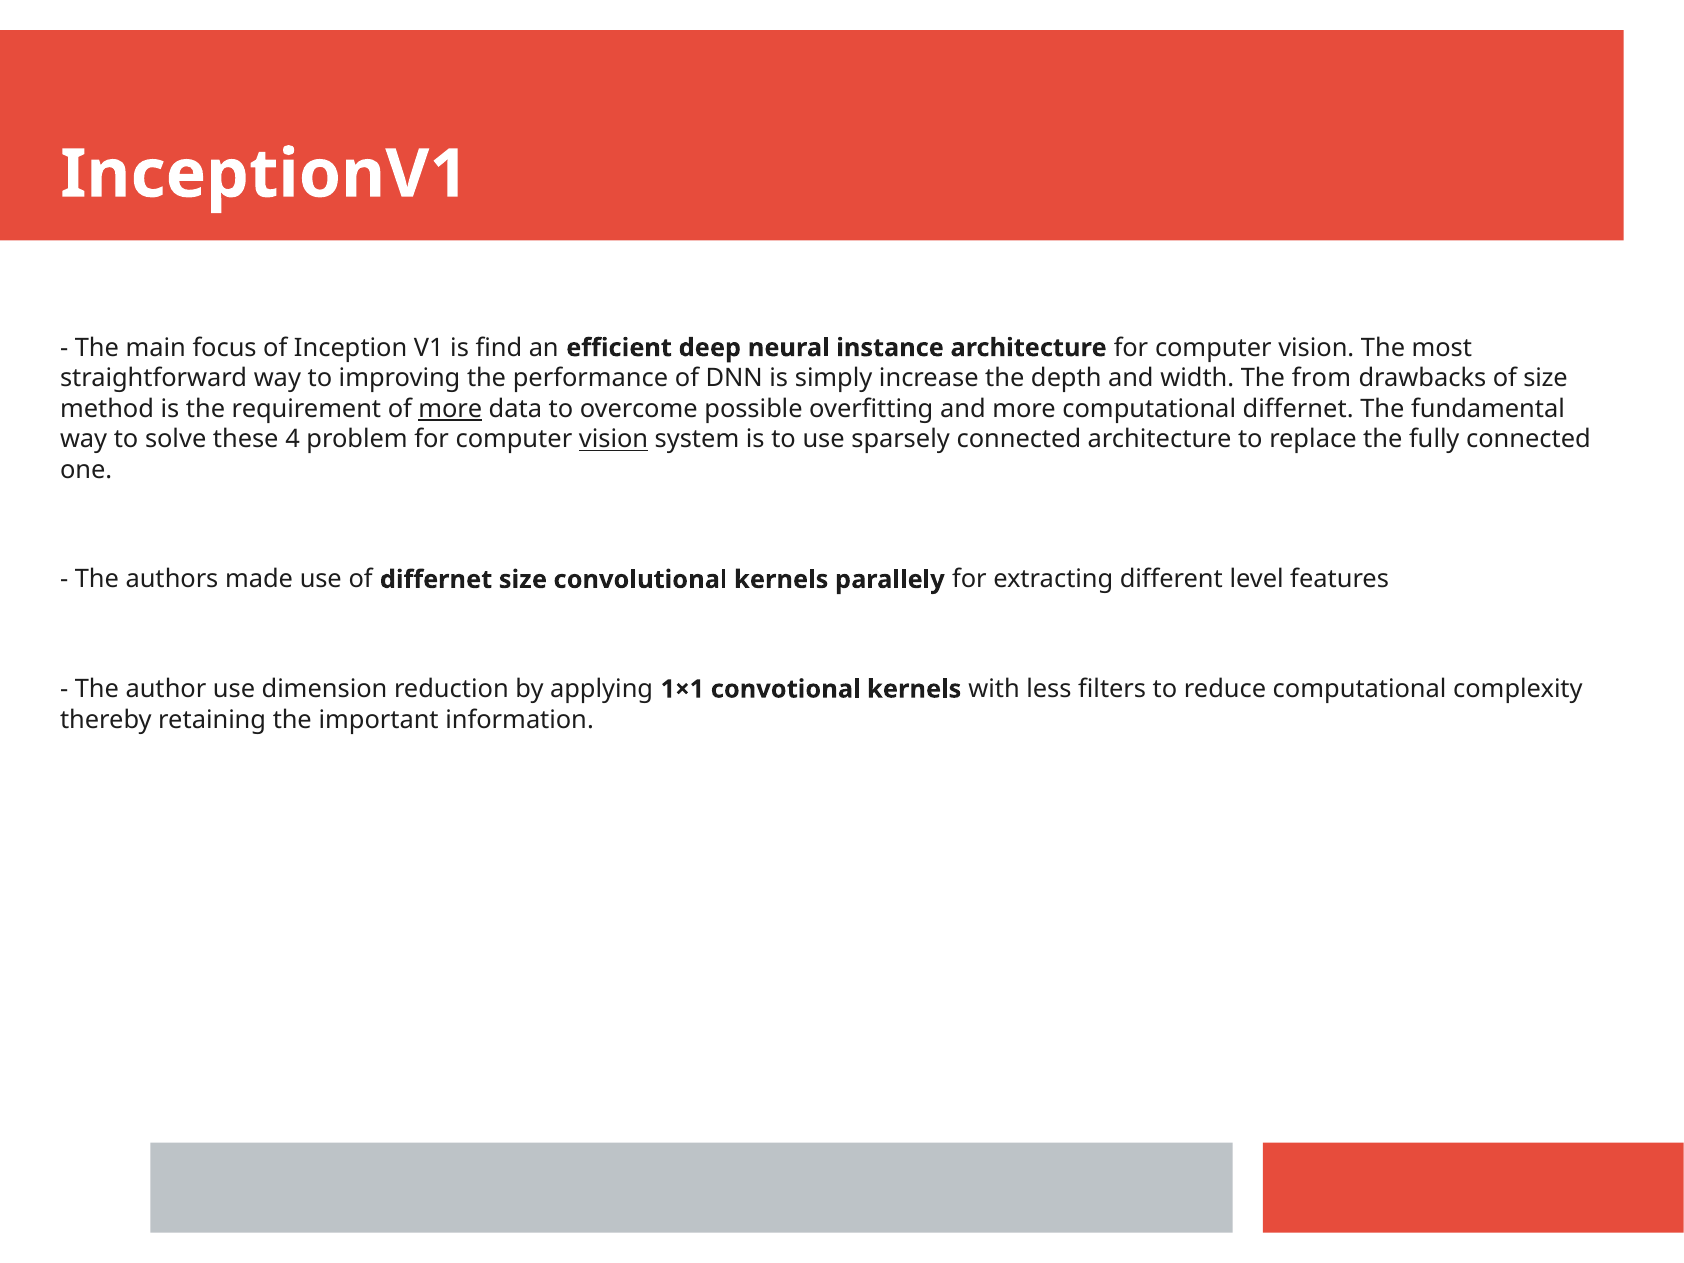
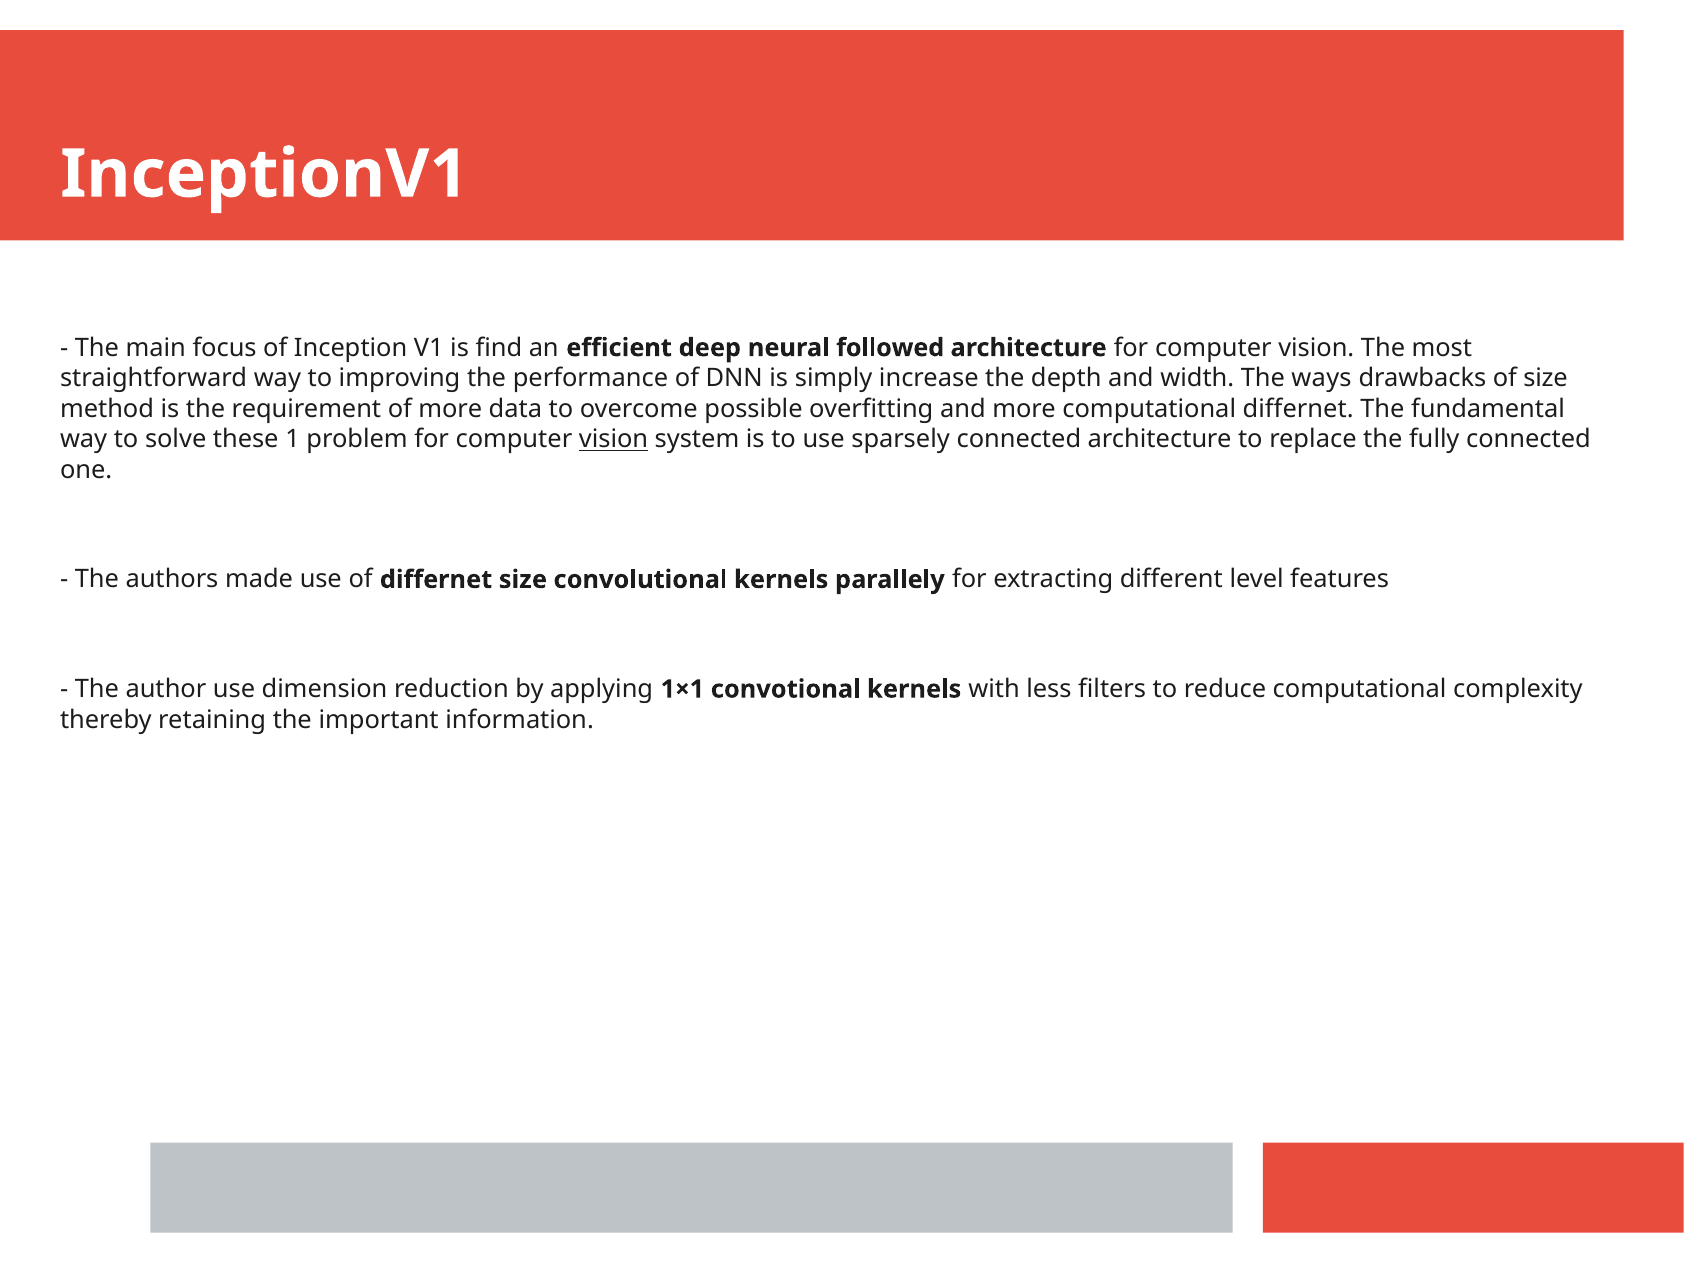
instance: instance -> followed
from: from -> ways
more at (450, 409) underline: present -> none
4: 4 -> 1
